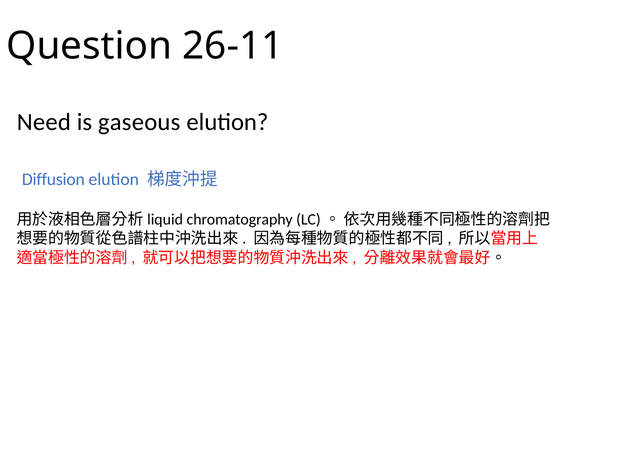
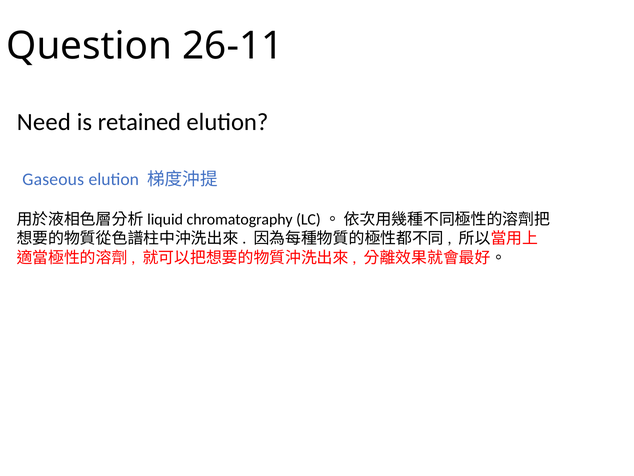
gaseous: gaseous -> retained
Diffusion: Diffusion -> Gaseous
